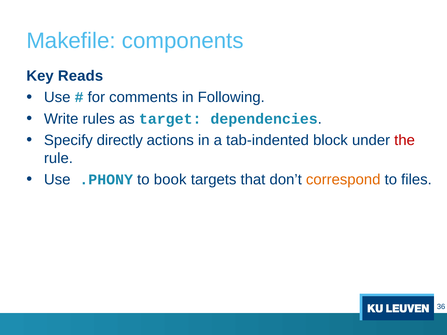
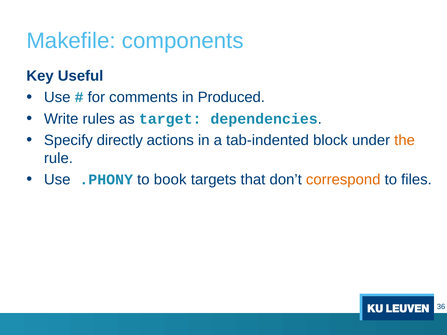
Reads: Reads -> Useful
Following: Following -> Produced
the colour: red -> orange
